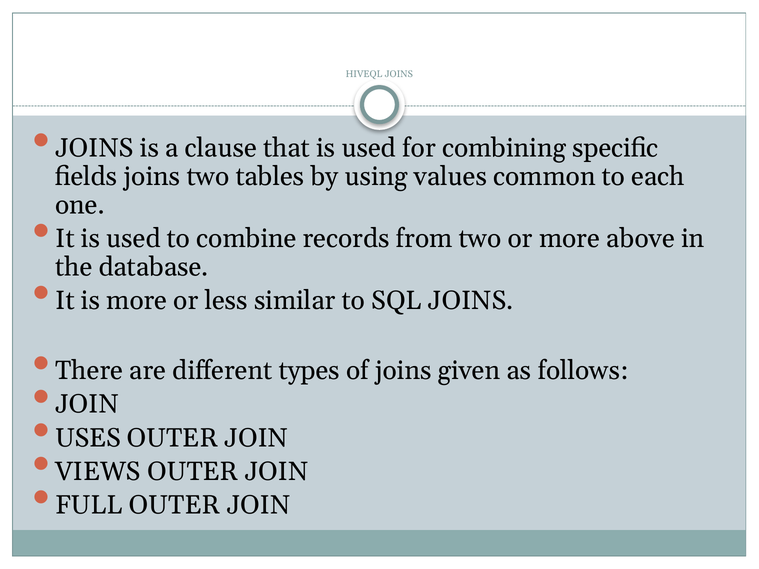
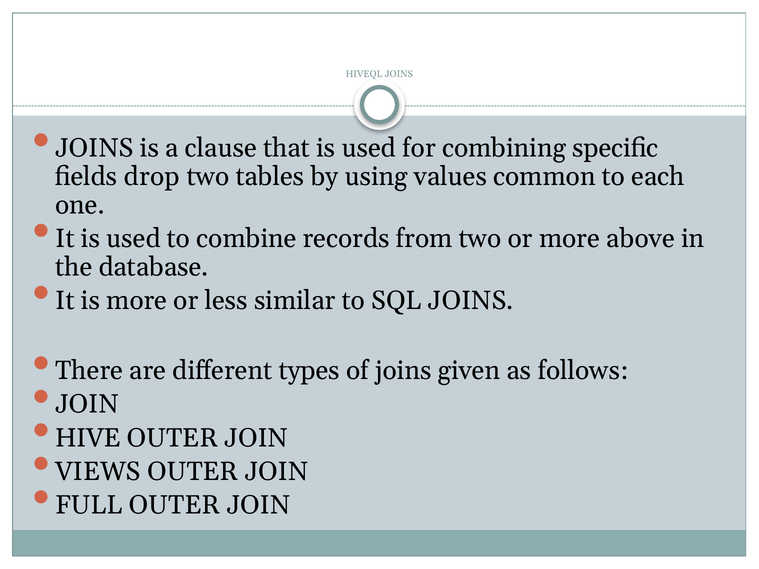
fields joins: joins -> drop
USES: USES -> HIVE
